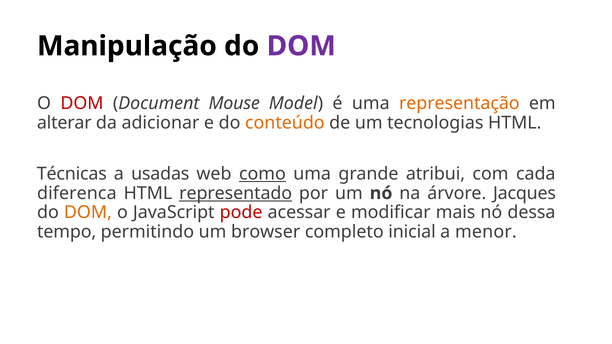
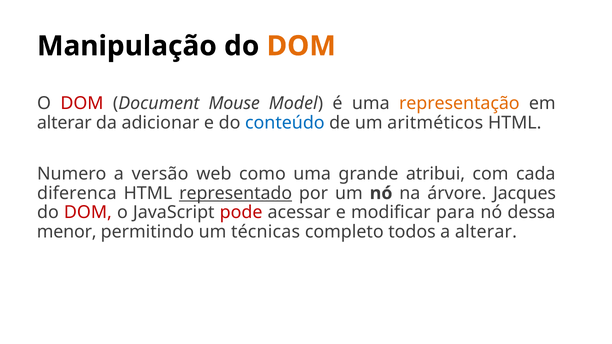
DOM at (301, 46) colour: purple -> orange
conteúdo colour: orange -> blue
tecnologias: tecnologias -> aritméticos
Técnicas: Técnicas -> Numero
usadas: usadas -> versão
como underline: present -> none
DOM at (88, 213) colour: orange -> red
mais: mais -> para
tempo: tempo -> menor
browser: browser -> técnicas
inicial: inicial -> todos
a menor: menor -> alterar
